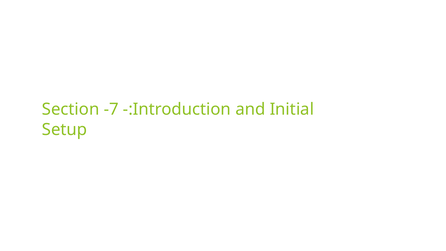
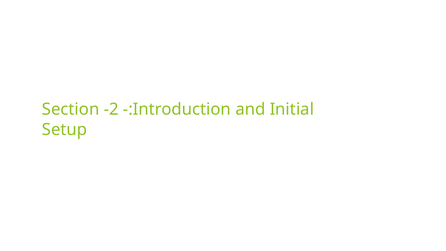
-7: -7 -> -2
